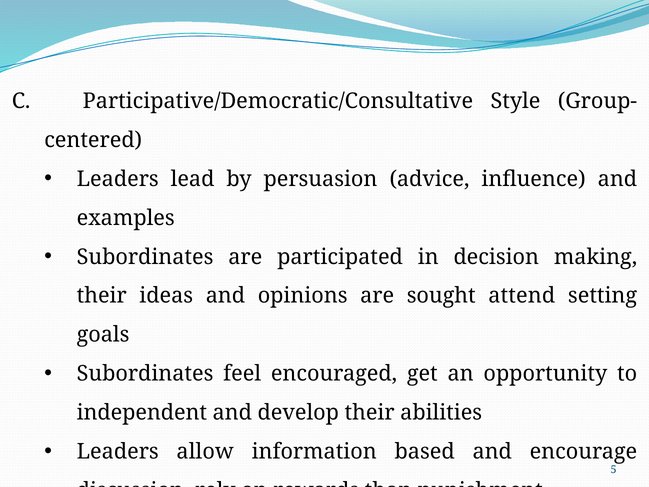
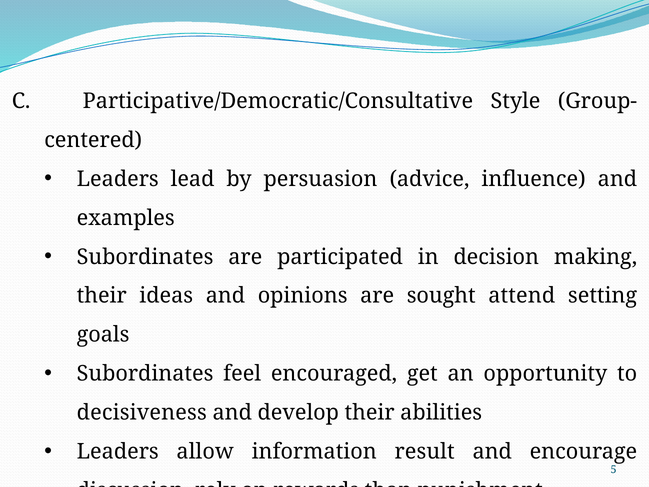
independent: independent -> decisiveness
based: based -> result
